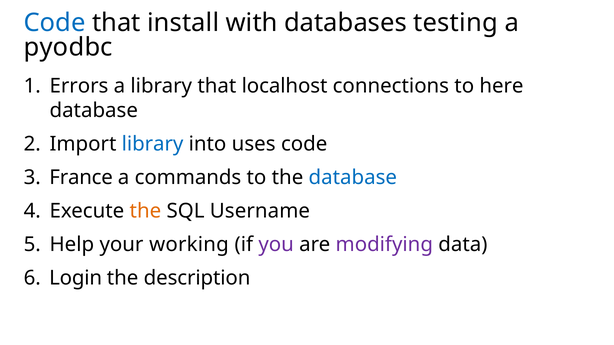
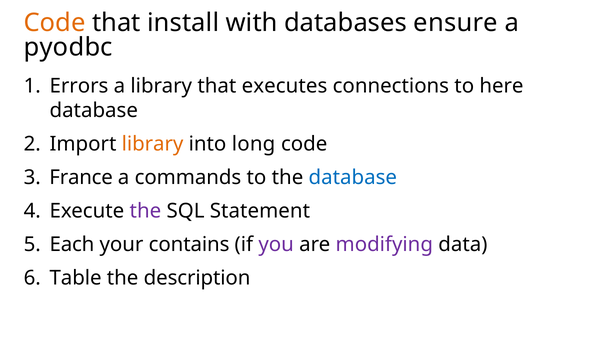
Code at (55, 23) colour: blue -> orange
testing: testing -> ensure
localhost: localhost -> executes
library at (153, 144) colour: blue -> orange
uses: uses -> long
the at (145, 211) colour: orange -> purple
Username: Username -> Statement
Help: Help -> Each
working: working -> contains
Login: Login -> Table
